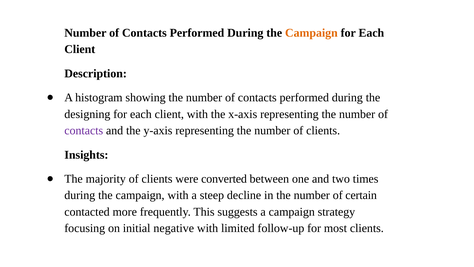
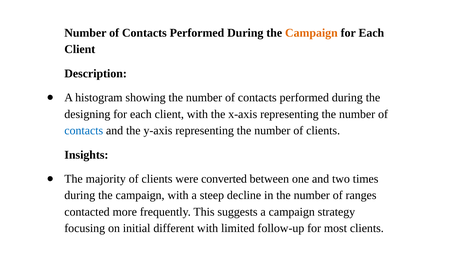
contacts at (84, 130) colour: purple -> blue
certain: certain -> ranges
negative: negative -> different
